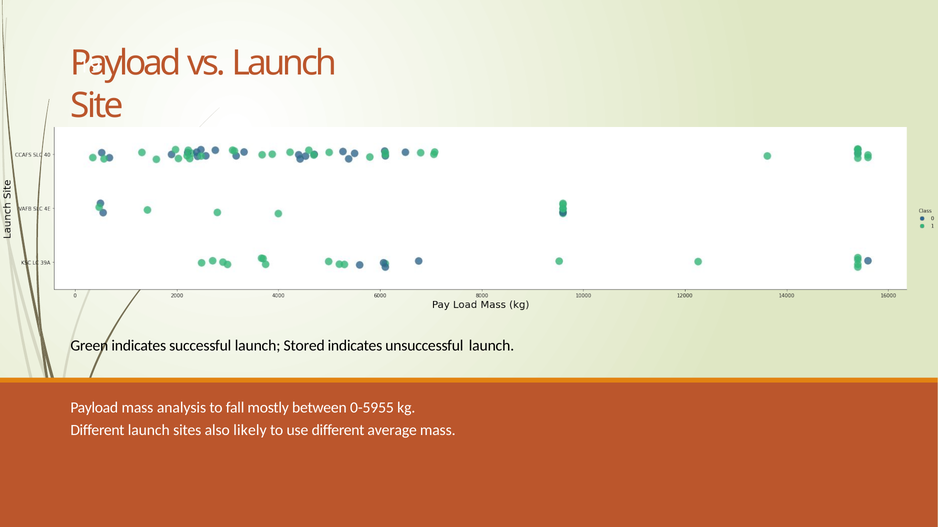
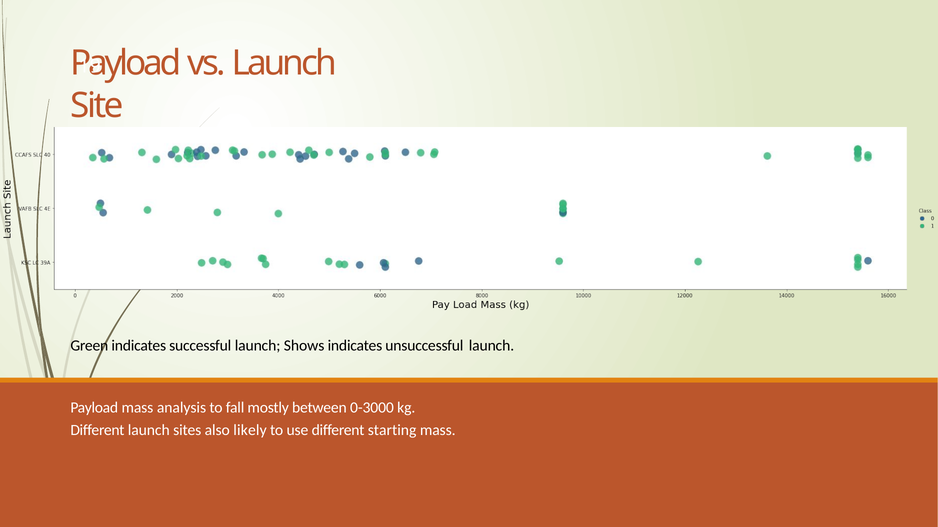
Stored: Stored -> Shows
0-5955: 0-5955 -> 0-3000
average: average -> starting
